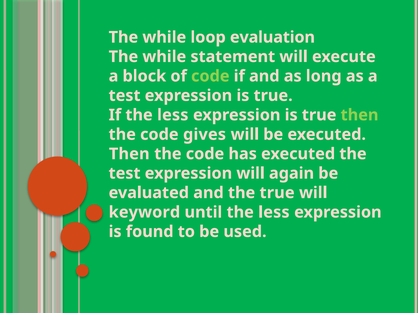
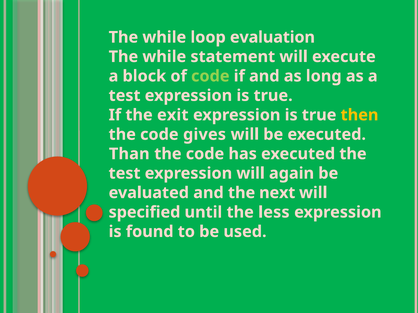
If the less: less -> exit
then at (360, 115) colour: light green -> yellow
Then at (129, 154): Then -> Than
the true: true -> next
keyword: keyword -> specified
